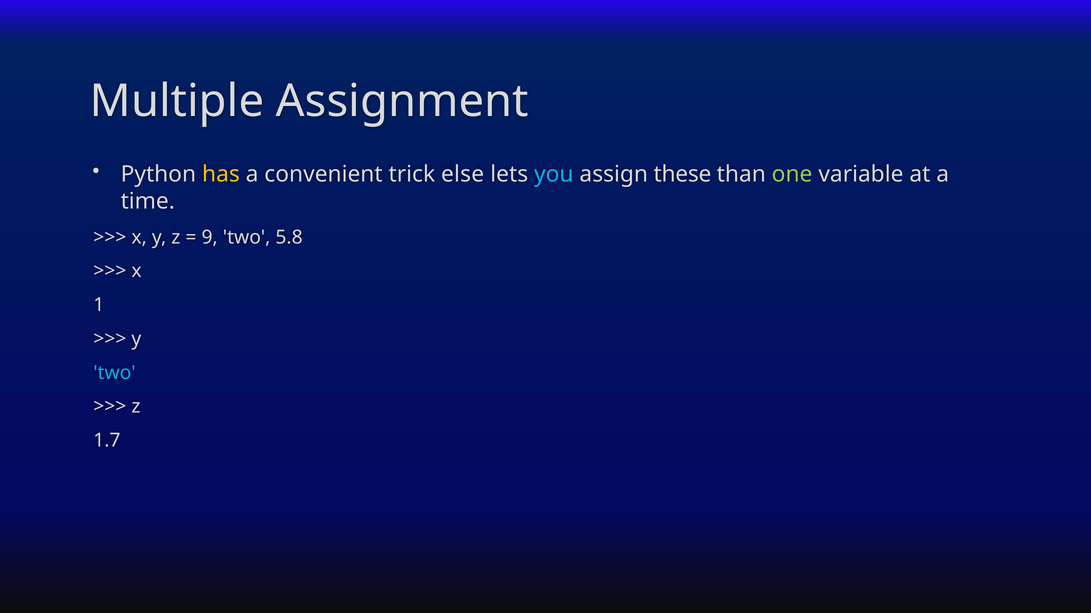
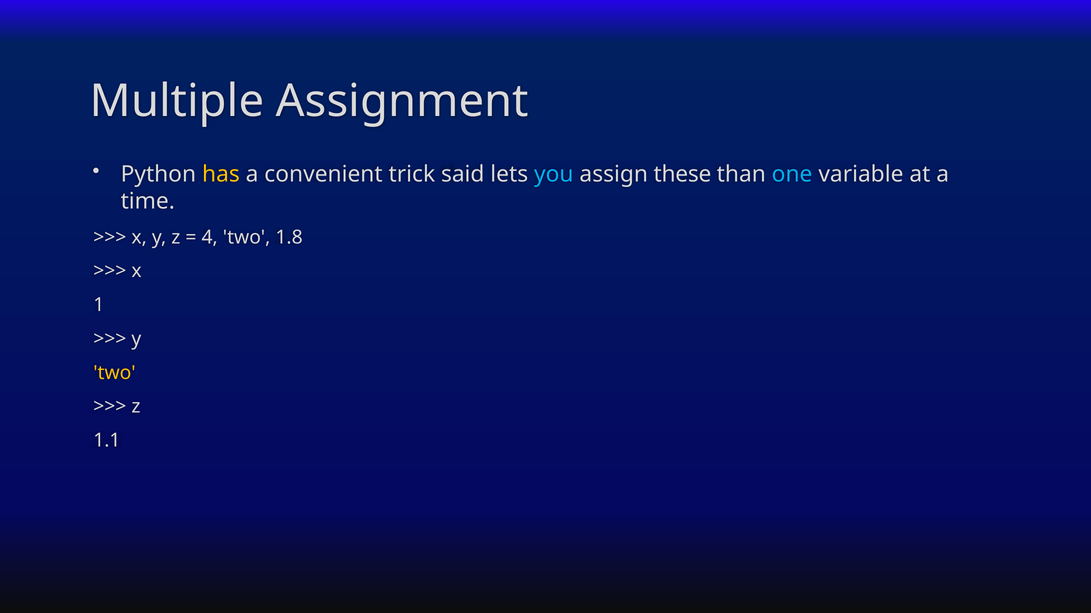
else: else -> said
one colour: light green -> light blue
9: 9 -> 4
5.8: 5.8 -> 1.8
two at (114, 373) colour: light blue -> yellow
1.7: 1.7 -> 1.1
